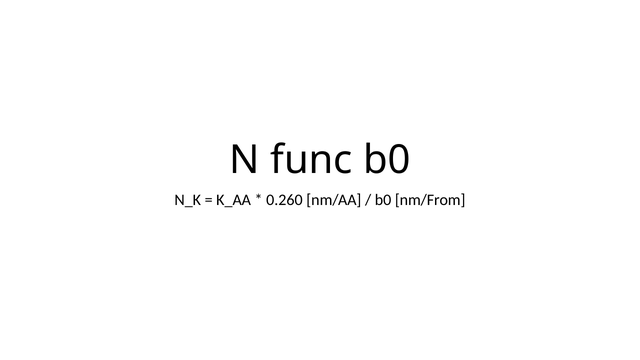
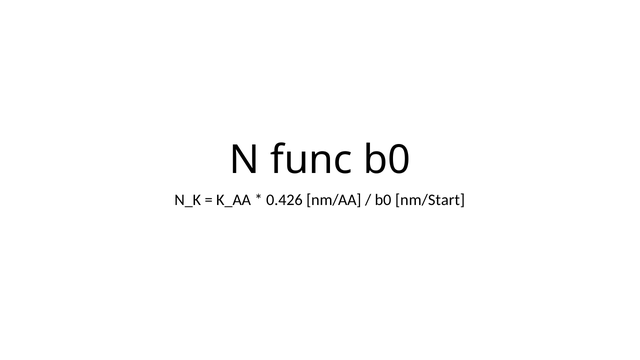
0.260: 0.260 -> 0.426
nm/From: nm/From -> nm/Start
